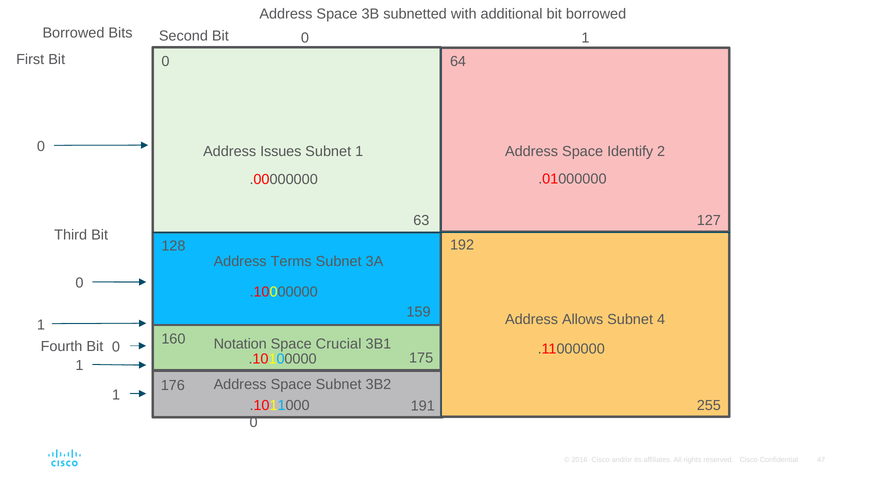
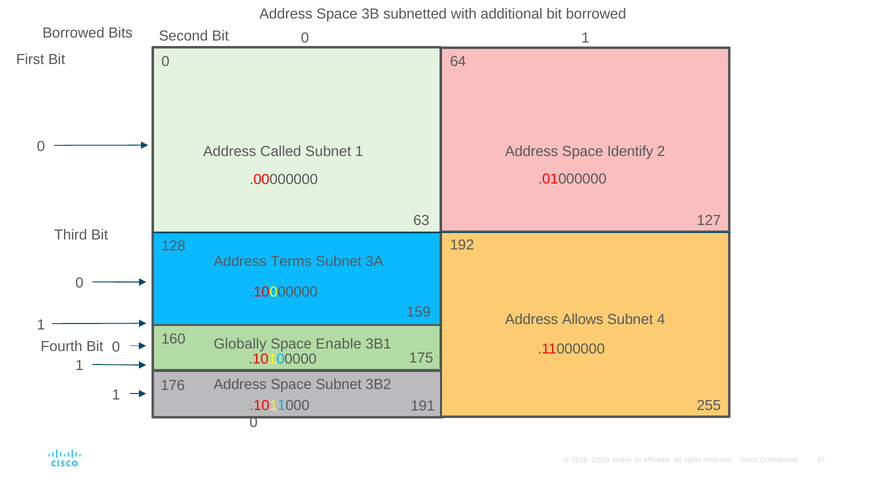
Issues: Issues -> Called
Notation: Notation -> Globally
Crucial: Crucial -> Enable
